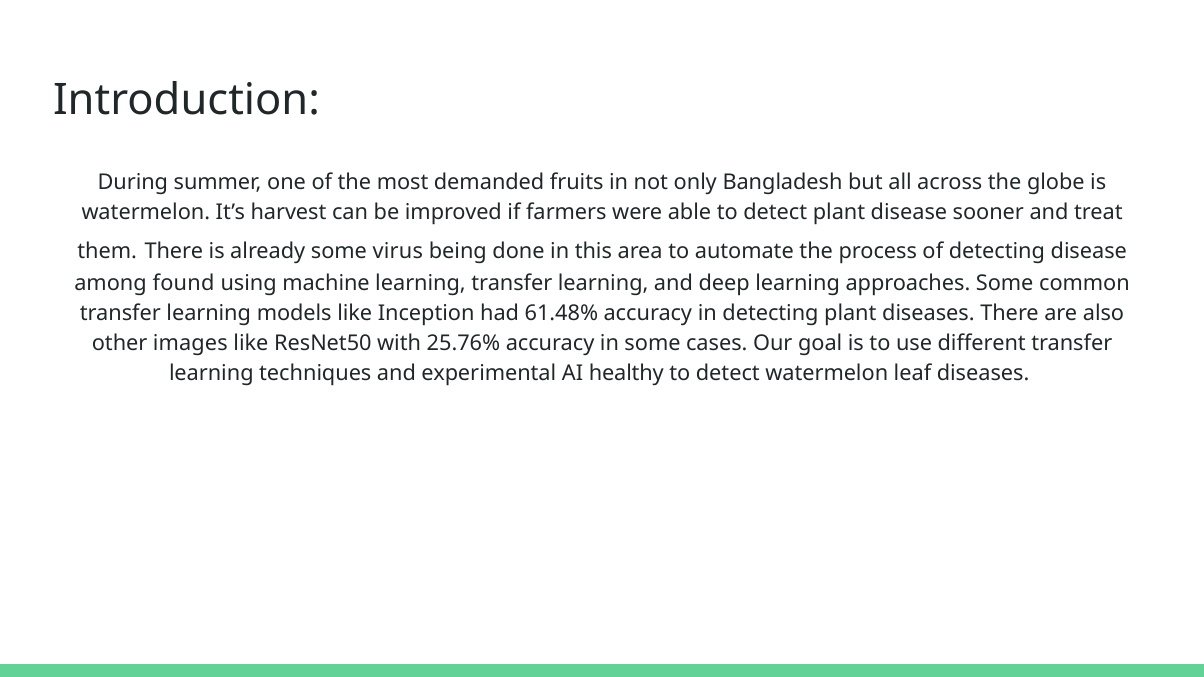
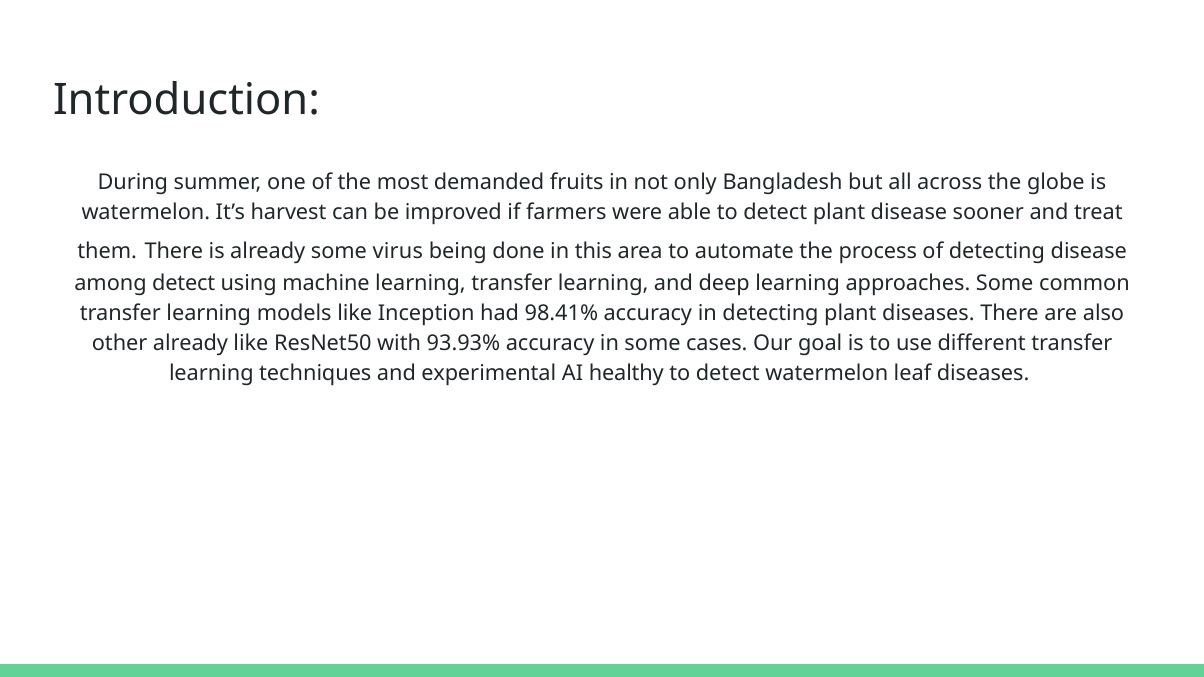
among found: found -> detect
61.48%: 61.48% -> 98.41%
other images: images -> already
25.76%: 25.76% -> 93.93%
